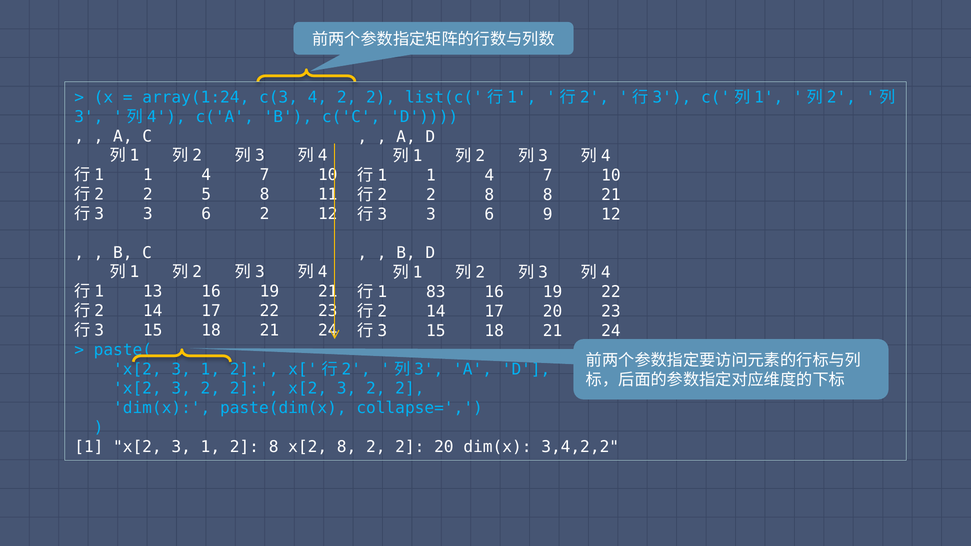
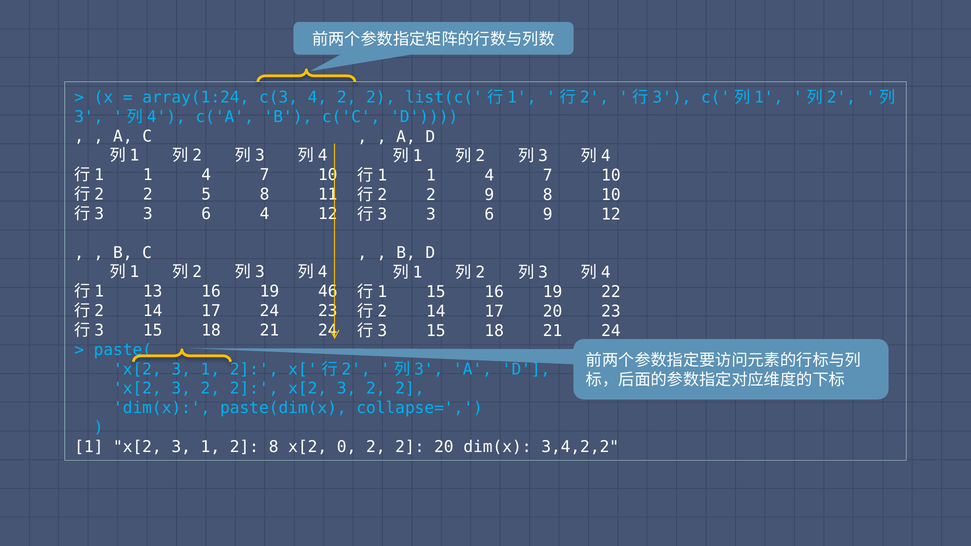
8 at (489, 195): 8 -> 9
8 21: 21 -> 10
6 2: 2 -> 4
19 21: 21 -> 46
83 at (436, 292): 83 -> 15
17 22: 22 -> 24
x[2 8: 8 -> 0
